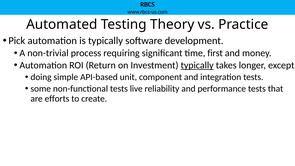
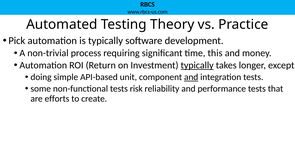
first: first -> this
and at (191, 77) underline: none -> present
live: live -> risk
